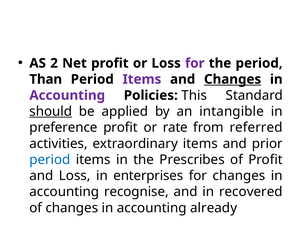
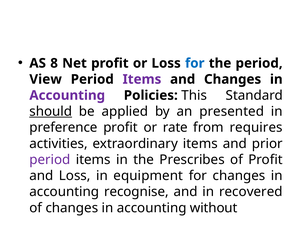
2: 2 -> 8
for at (195, 63) colour: purple -> blue
Than: Than -> View
Changes at (233, 79) underline: present -> none
intangible: intangible -> presented
referred: referred -> requires
period at (50, 159) colour: blue -> purple
enterprises: enterprises -> equipment
already: already -> without
